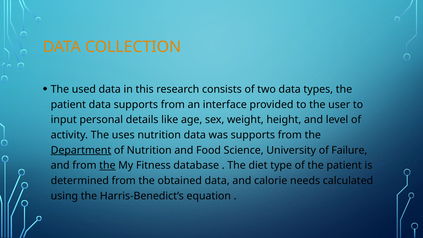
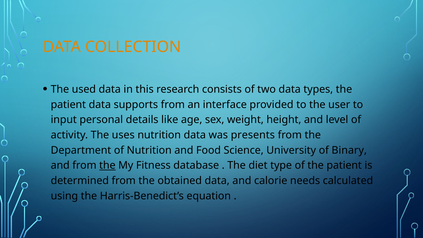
was supports: supports -> presents
Department underline: present -> none
Failure: Failure -> Binary
